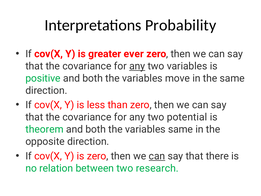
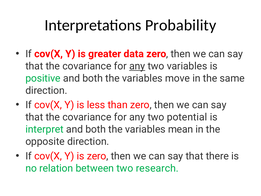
ever: ever -> data
theorem: theorem -> interpret
variables same: same -> mean
can at (157, 156) underline: present -> none
